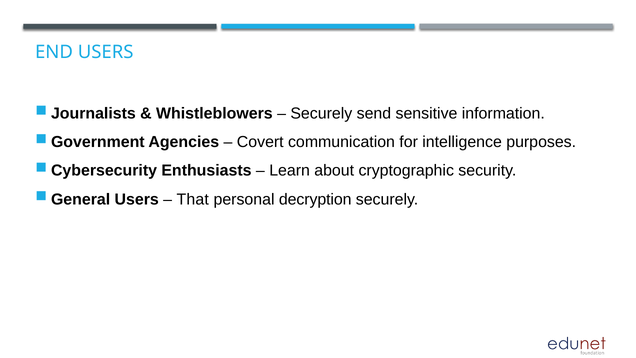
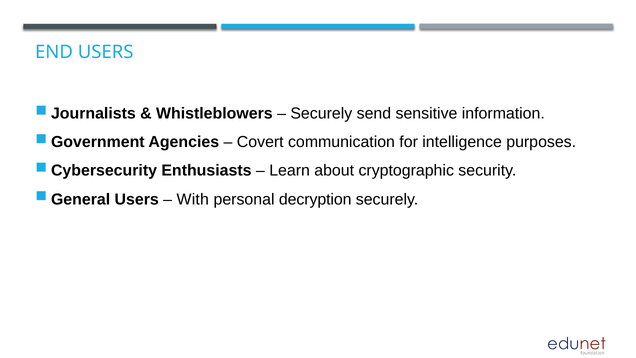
That: That -> With
